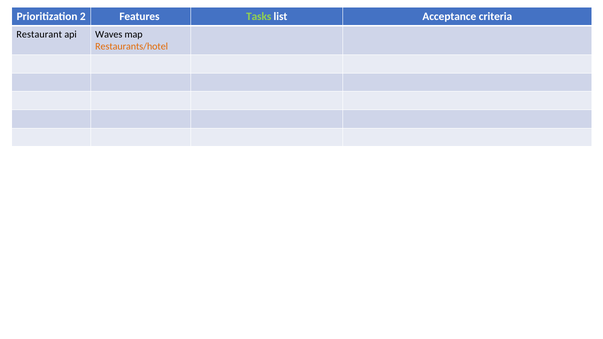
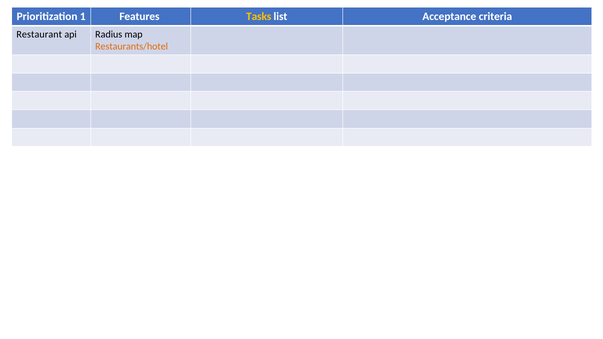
2: 2 -> 1
Tasks colour: light green -> yellow
Waves: Waves -> Radius
